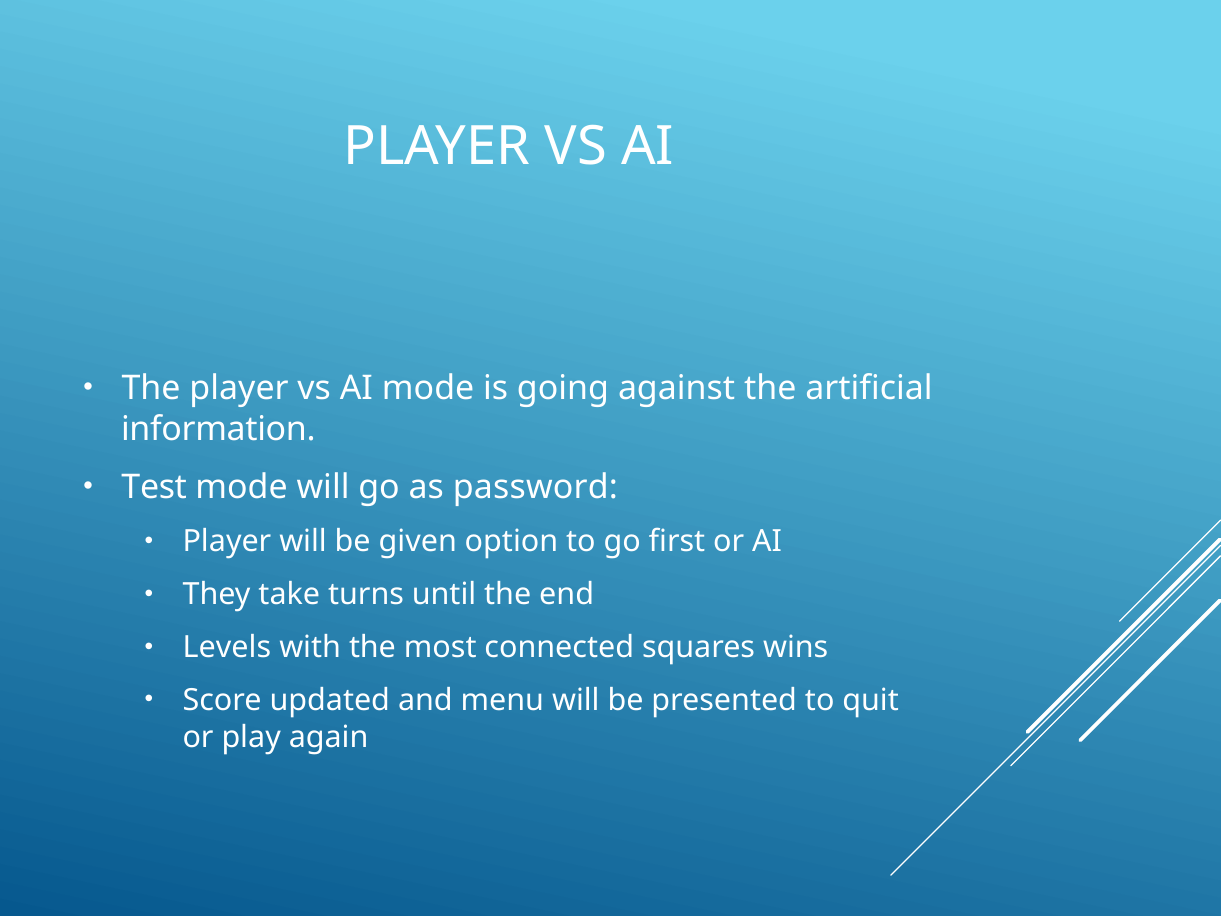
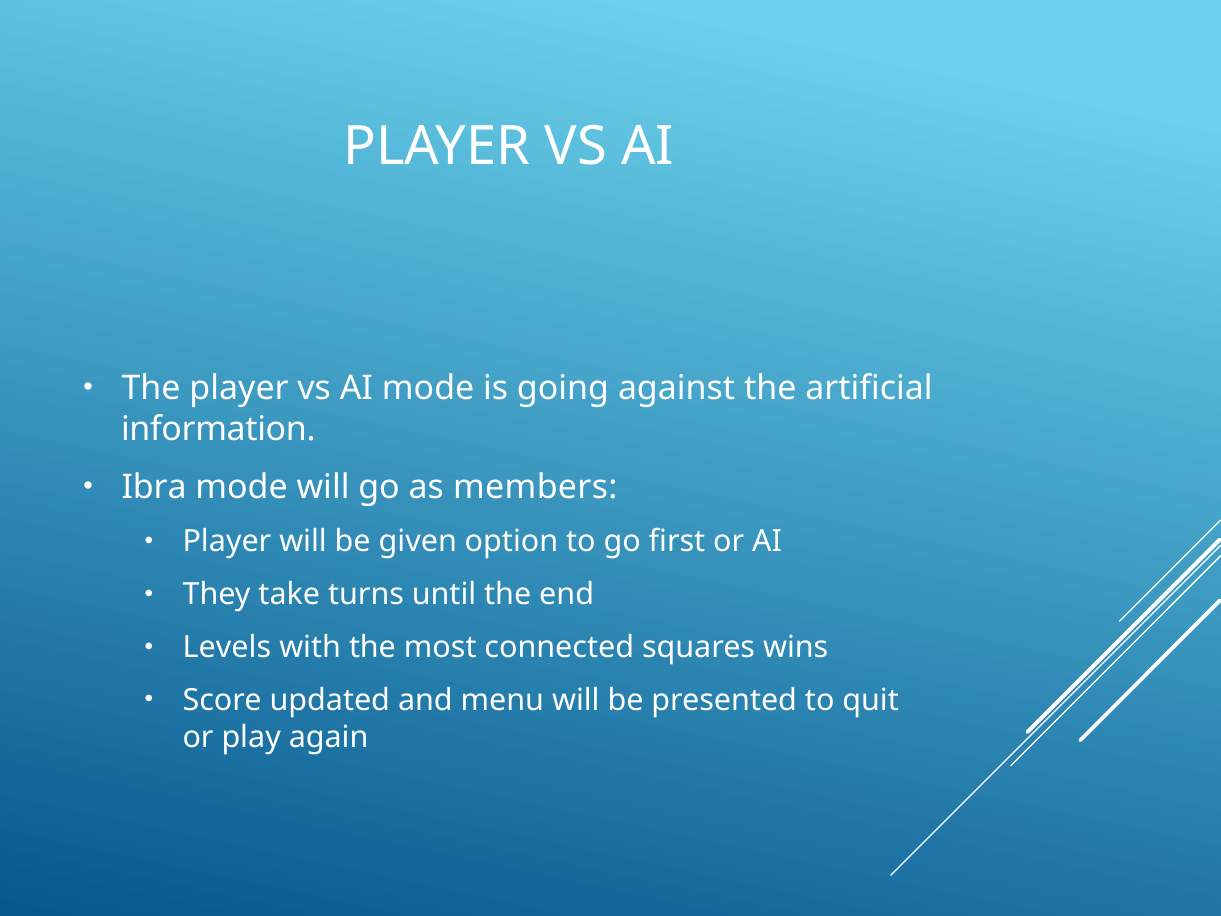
Test: Test -> Ibra
password: password -> members
